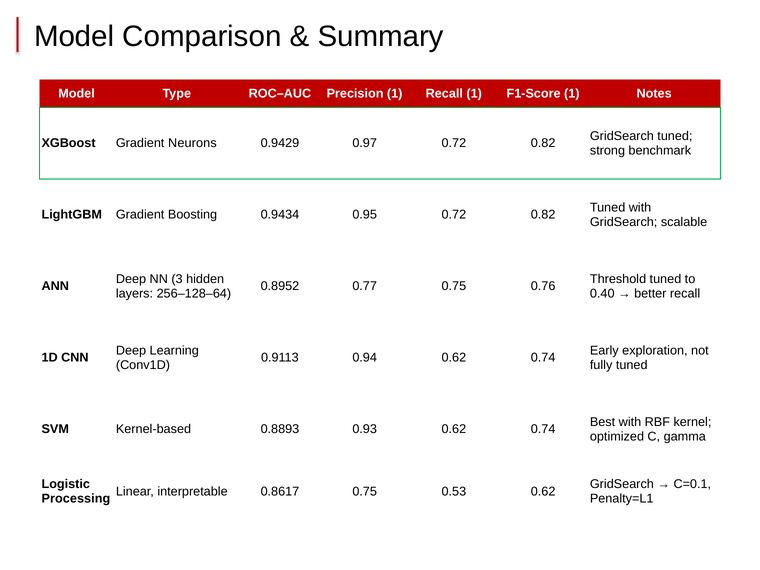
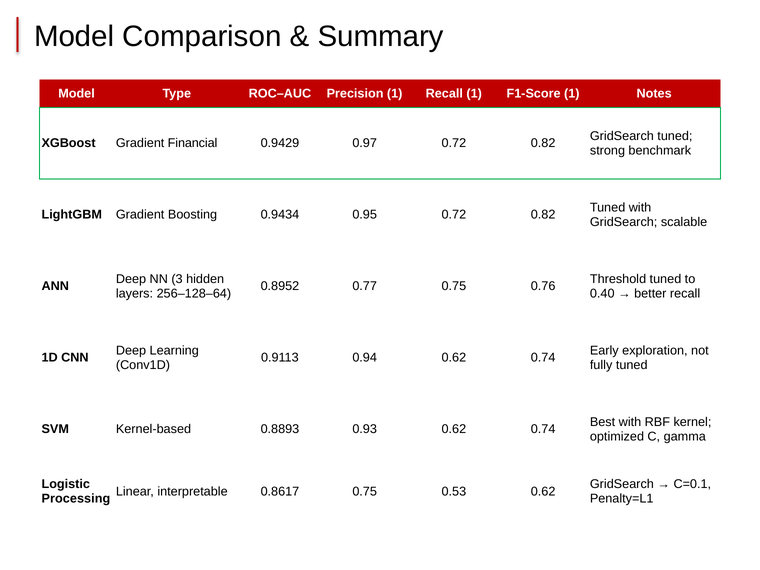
Neurons: Neurons -> Financial
